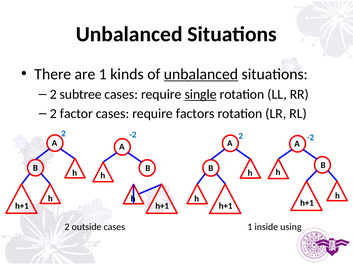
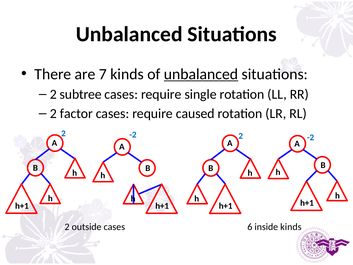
are 1: 1 -> 7
single underline: present -> none
factors: factors -> caused
cases 1: 1 -> 6
inside using: using -> kinds
